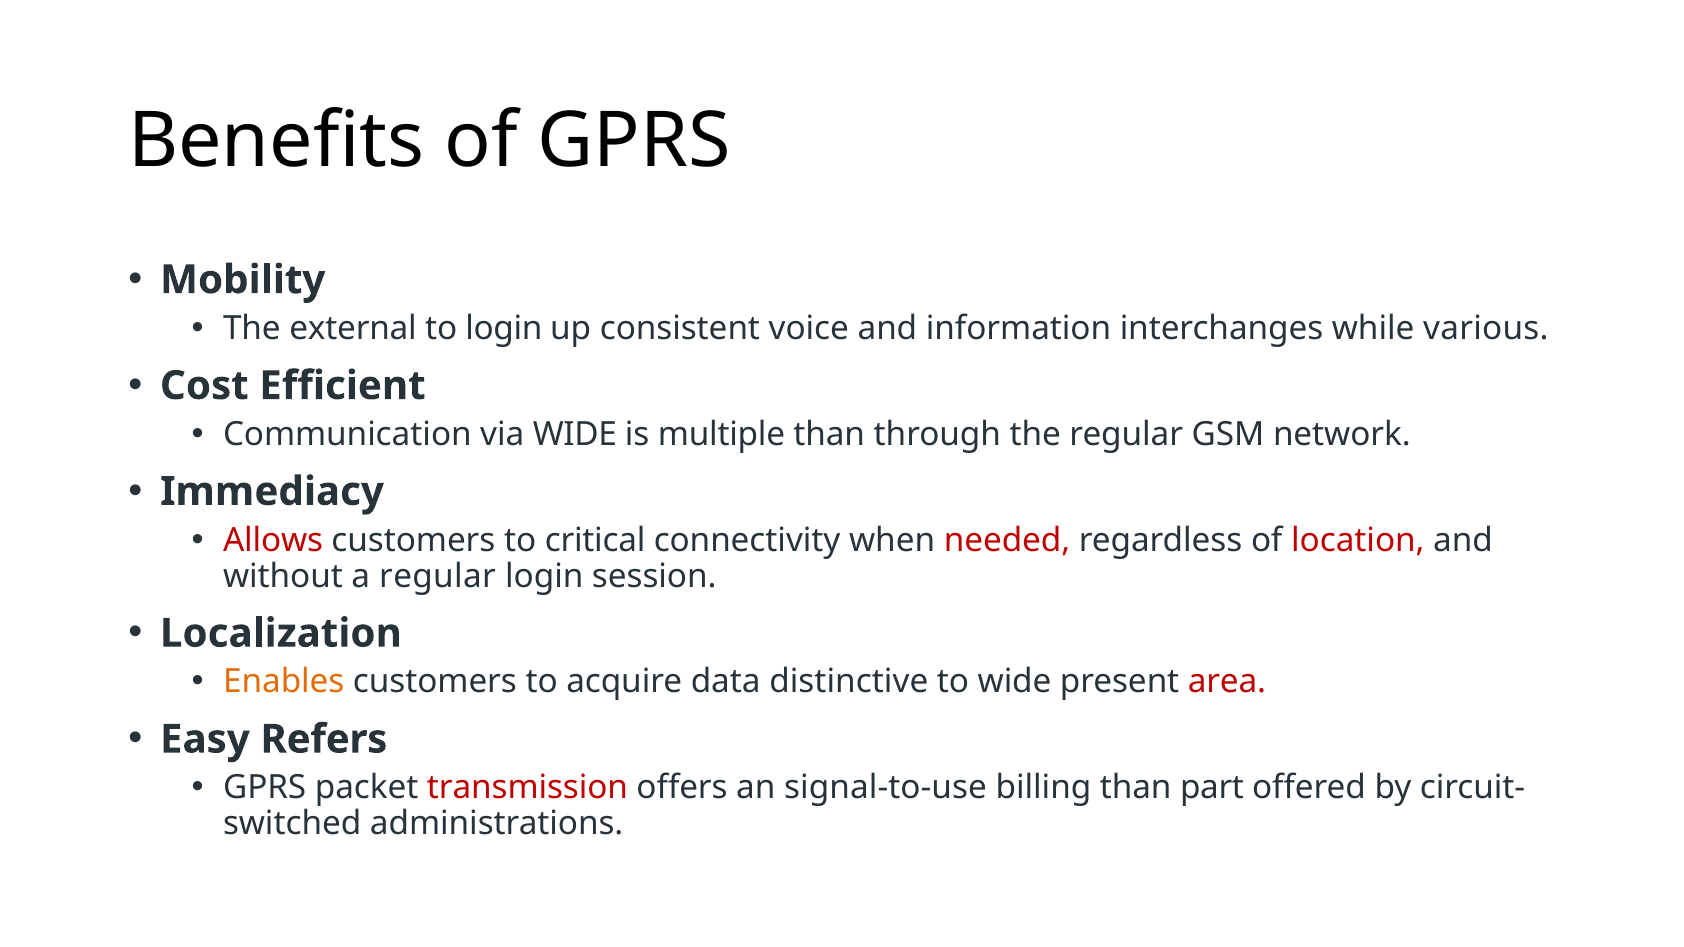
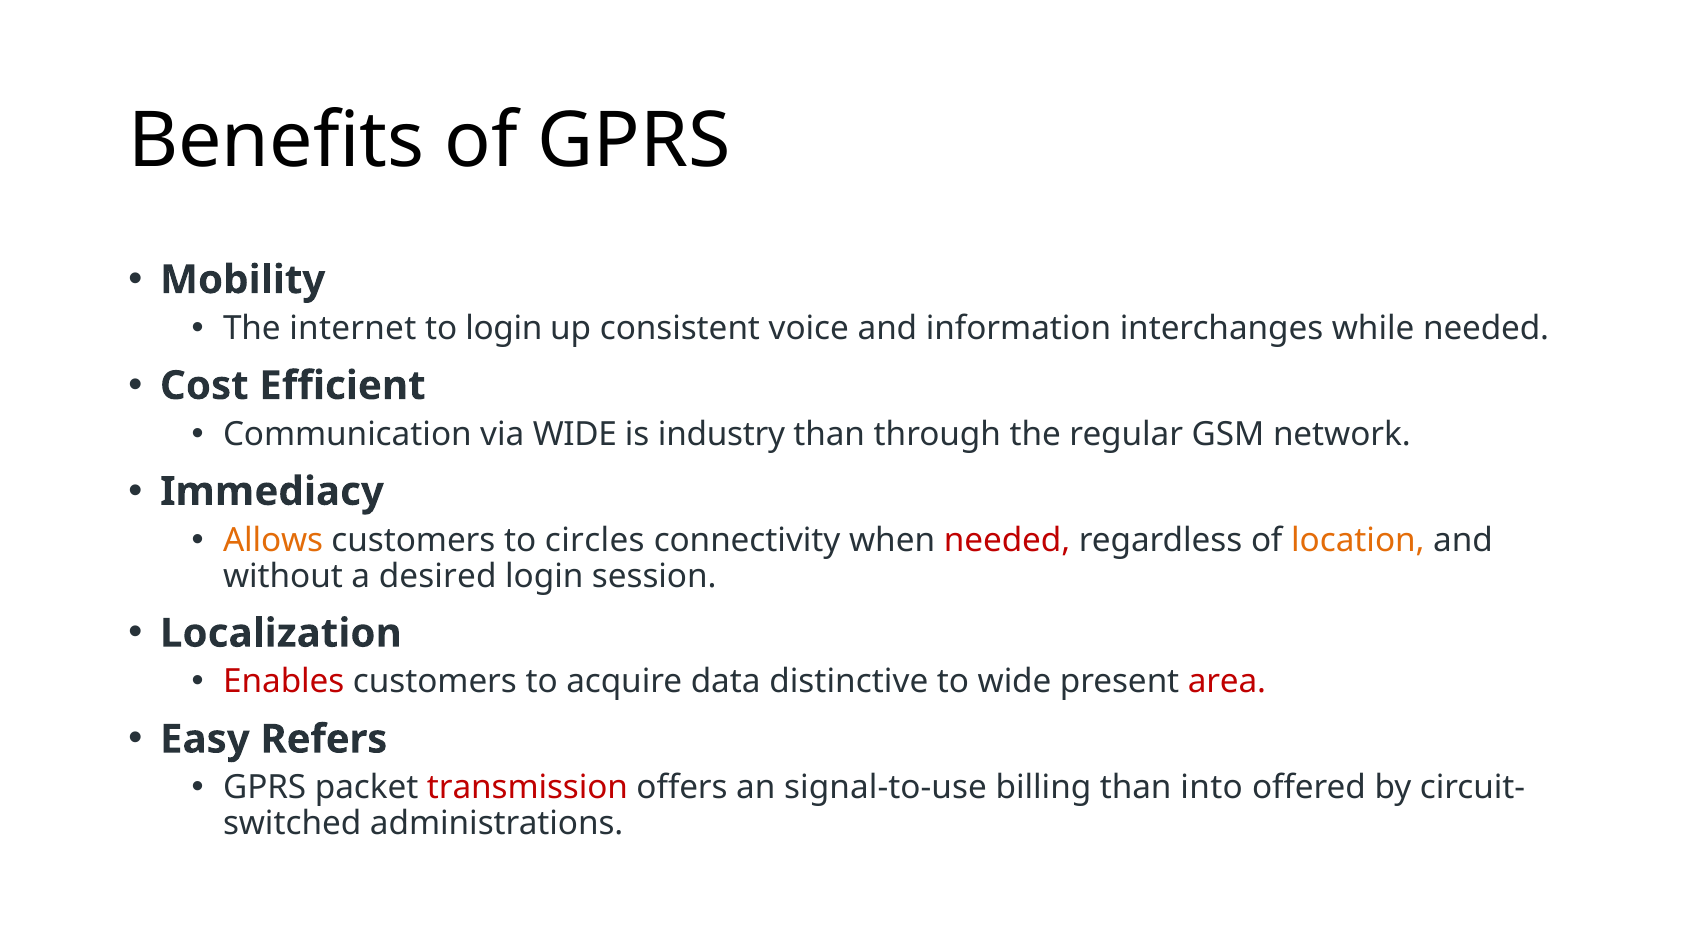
external: external -> internet
while various: various -> needed
multiple: multiple -> industry
Allows colour: red -> orange
critical: critical -> circles
location colour: red -> orange
a regular: regular -> desired
Enables colour: orange -> red
part: part -> into
